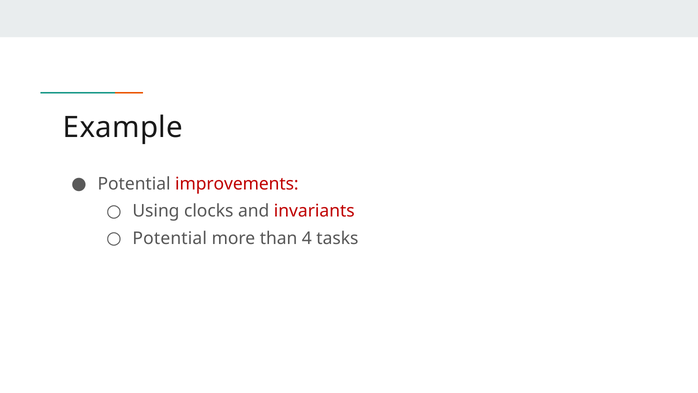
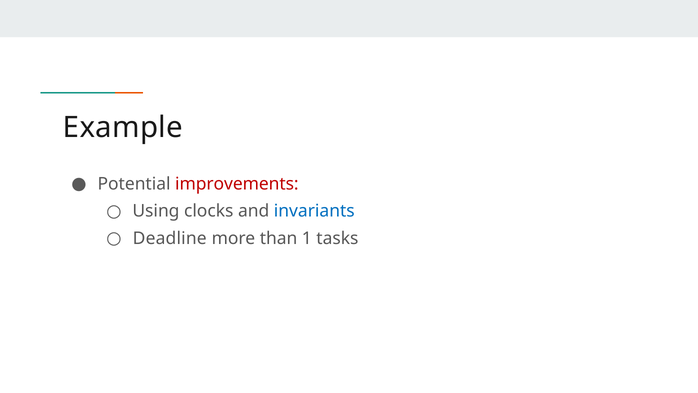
invariants colour: red -> blue
Potential at (170, 238): Potential -> Deadline
4: 4 -> 1
